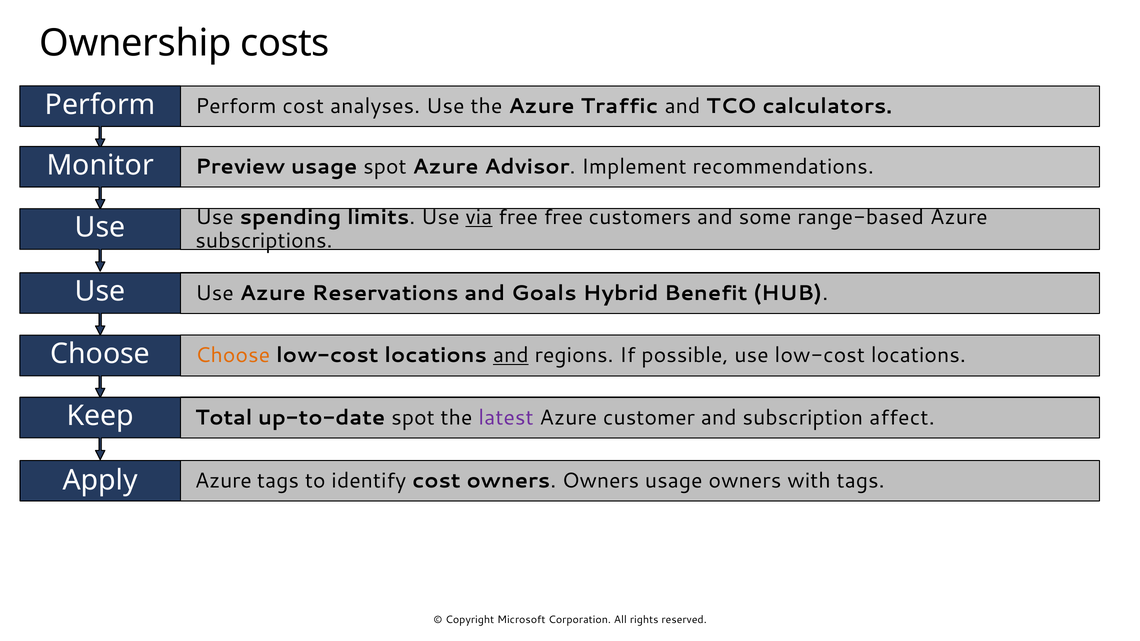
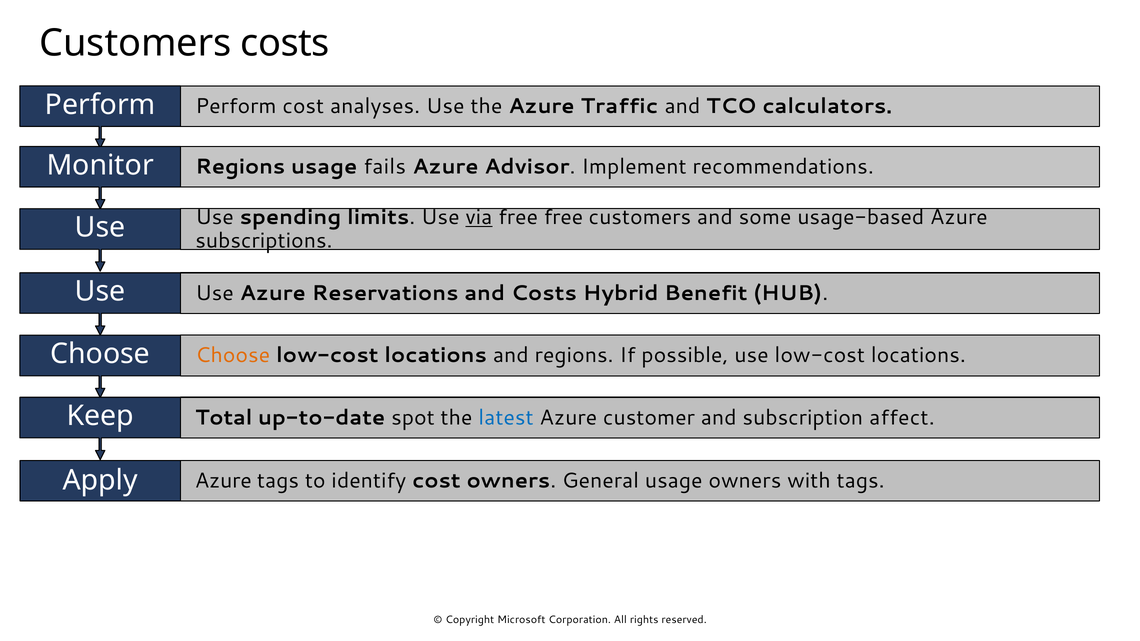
Ownership at (135, 43): Ownership -> Customers
Monitor Preview: Preview -> Regions
usage spot: spot -> fails
range-based: range-based -> usage-based
and Goals: Goals -> Costs
and at (511, 356) underline: present -> none
latest colour: purple -> blue
owners Owners: Owners -> General
